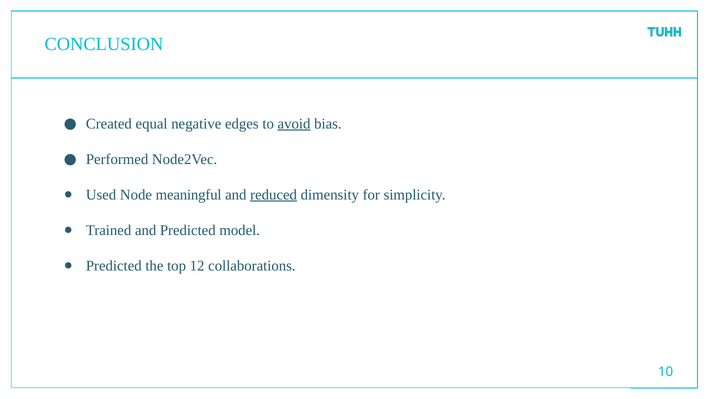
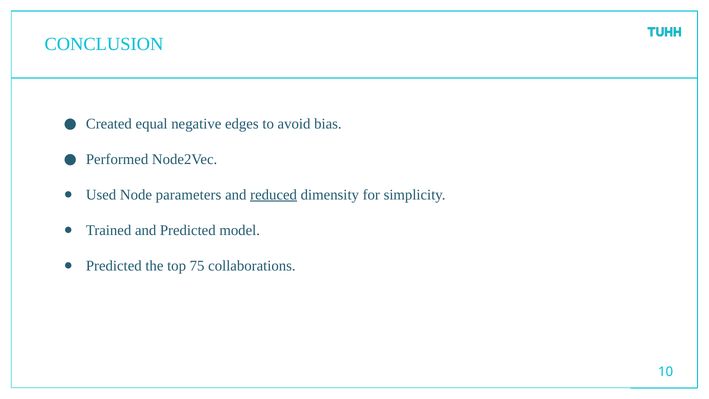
avoid underline: present -> none
meaningful: meaningful -> parameters
12: 12 -> 75
